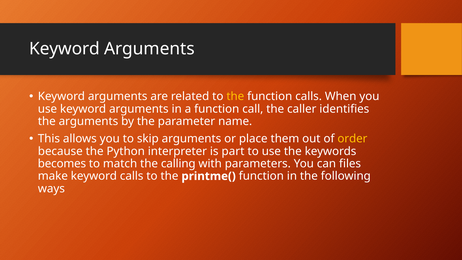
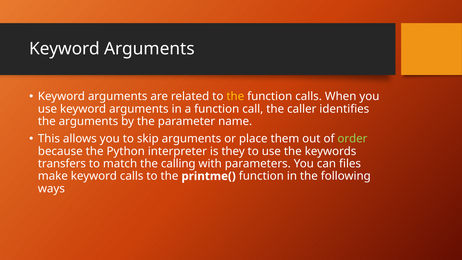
order colour: yellow -> light green
part: part -> they
becomes: becomes -> transfers
